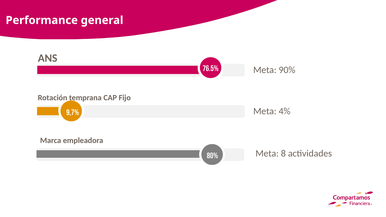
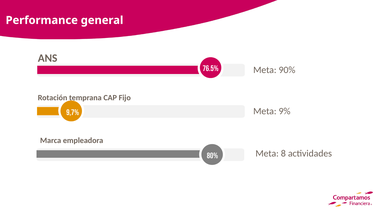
4%: 4% -> 9%
